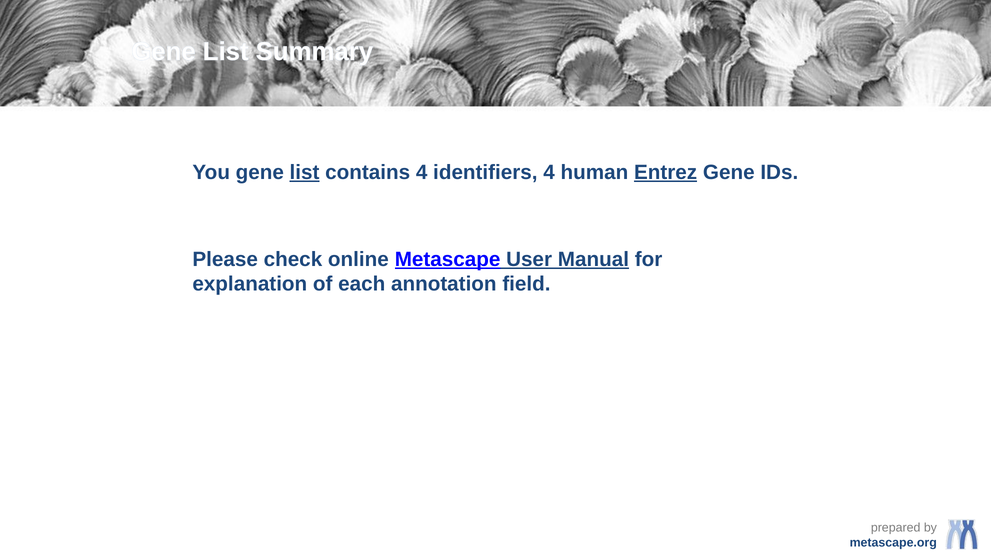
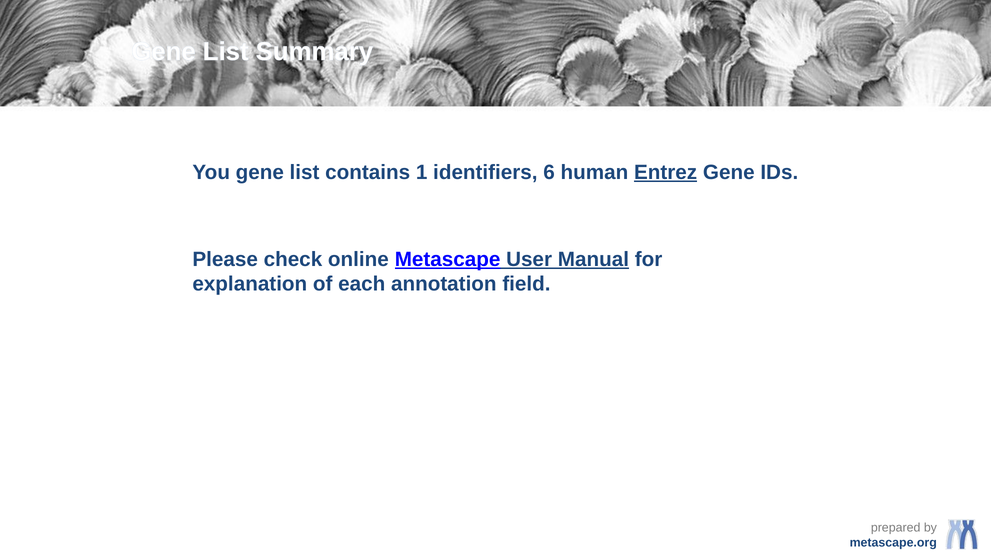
list at (305, 172) underline: present -> none
contains 4: 4 -> 1
identifiers 4: 4 -> 6
